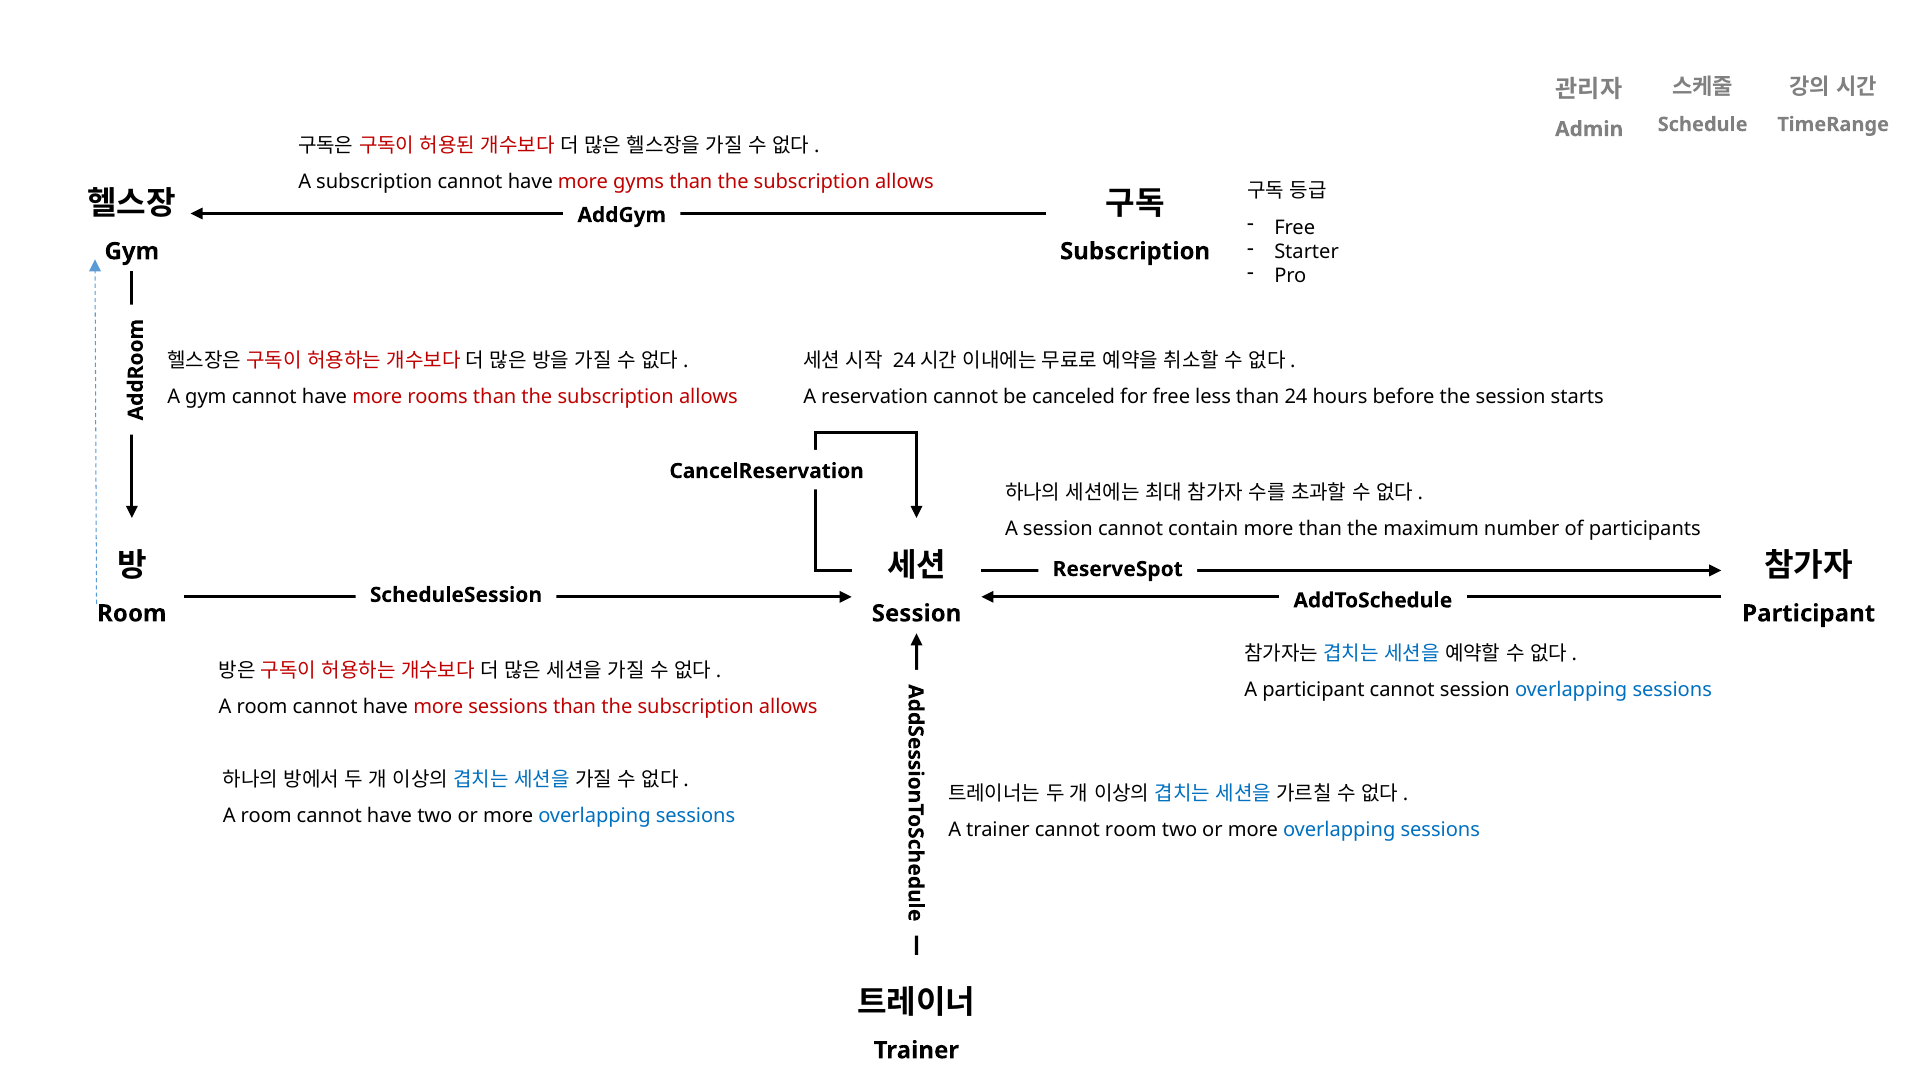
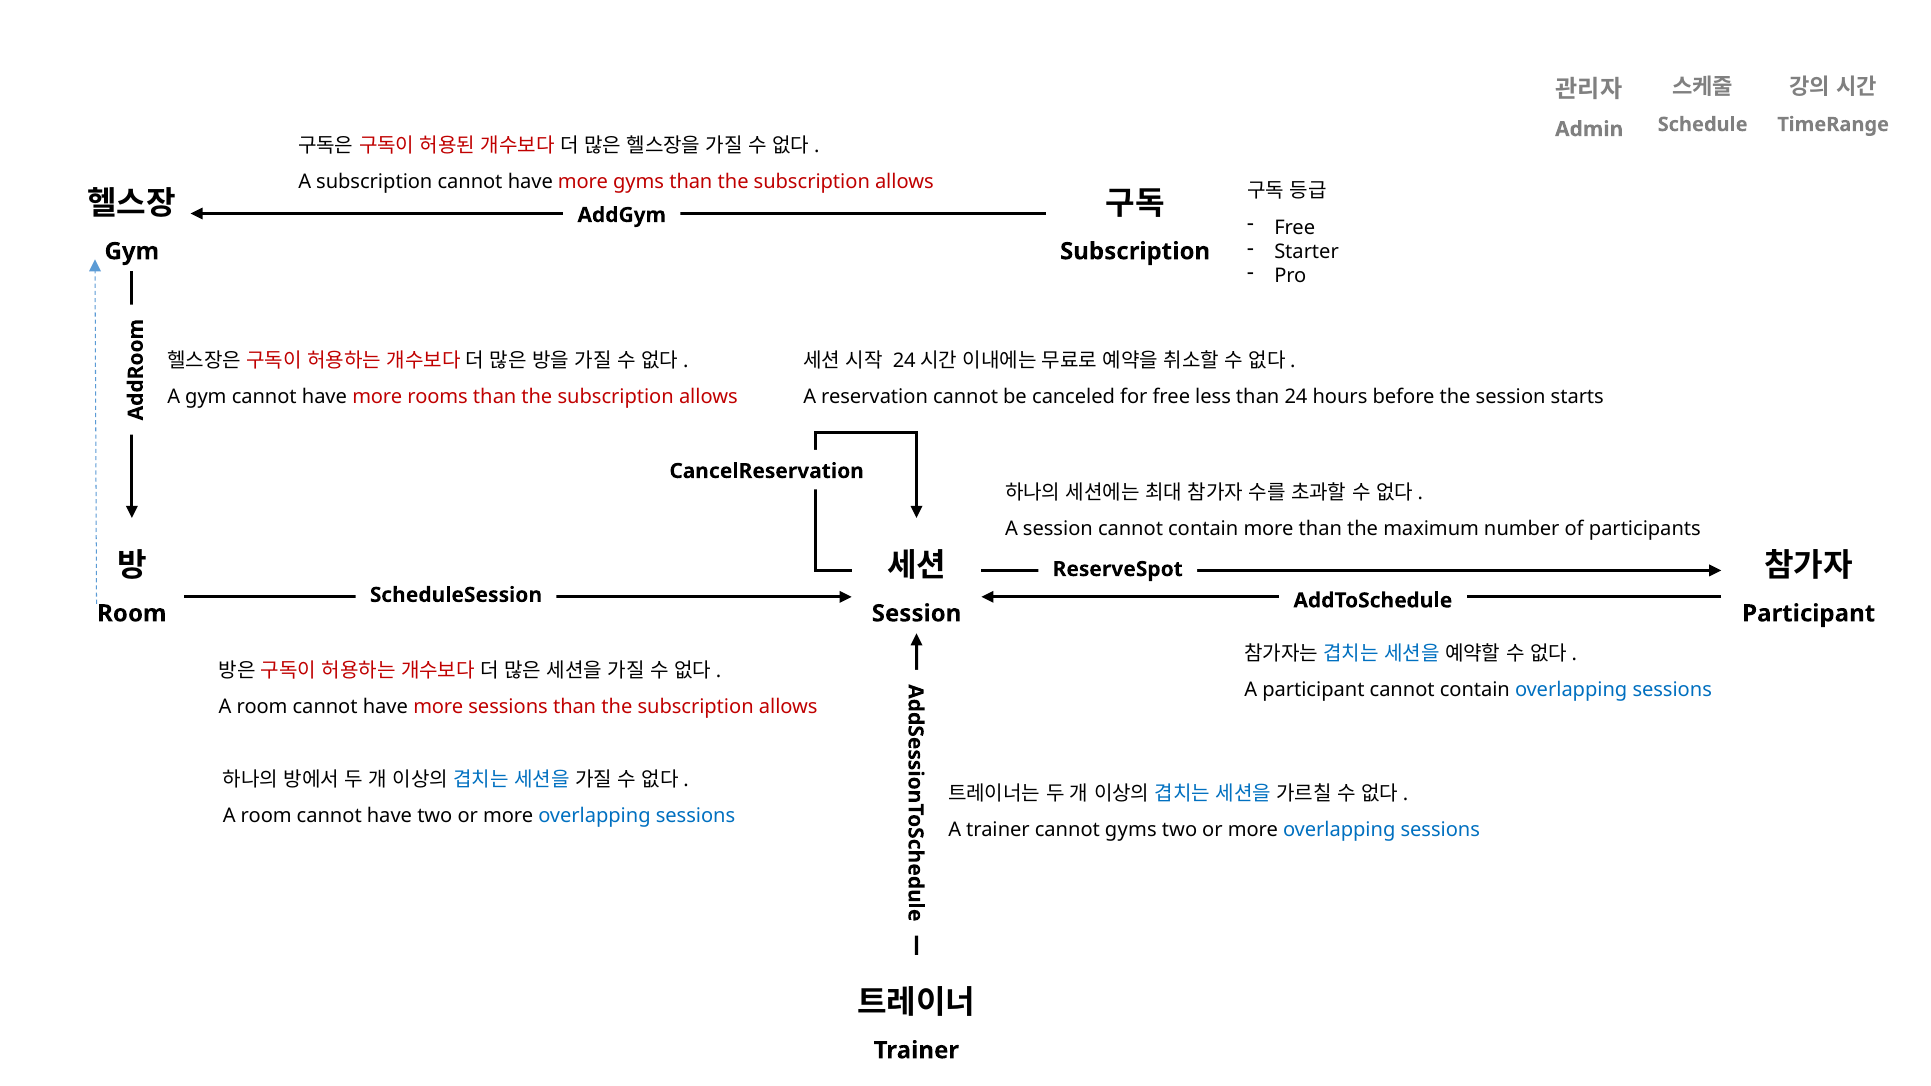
participant cannot session: session -> contain
cannot room: room -> gyms
